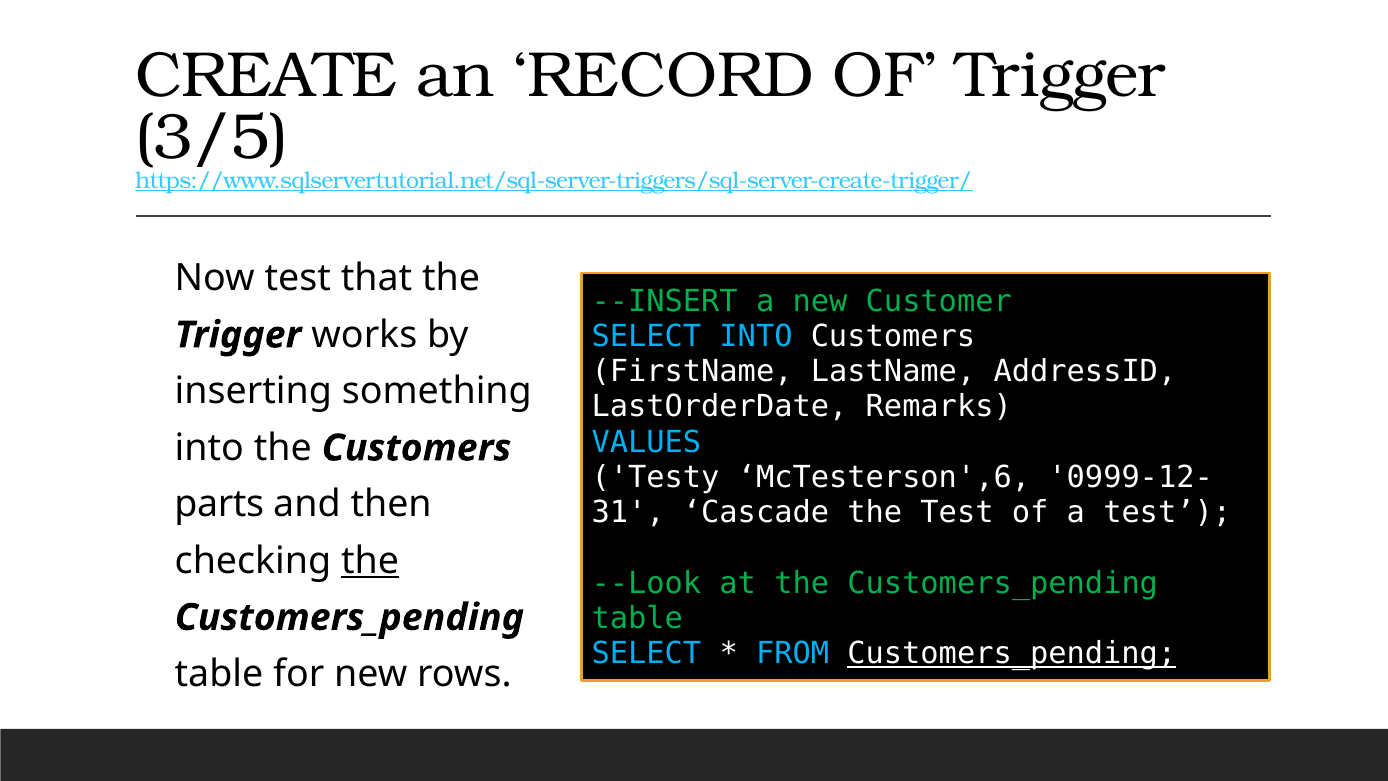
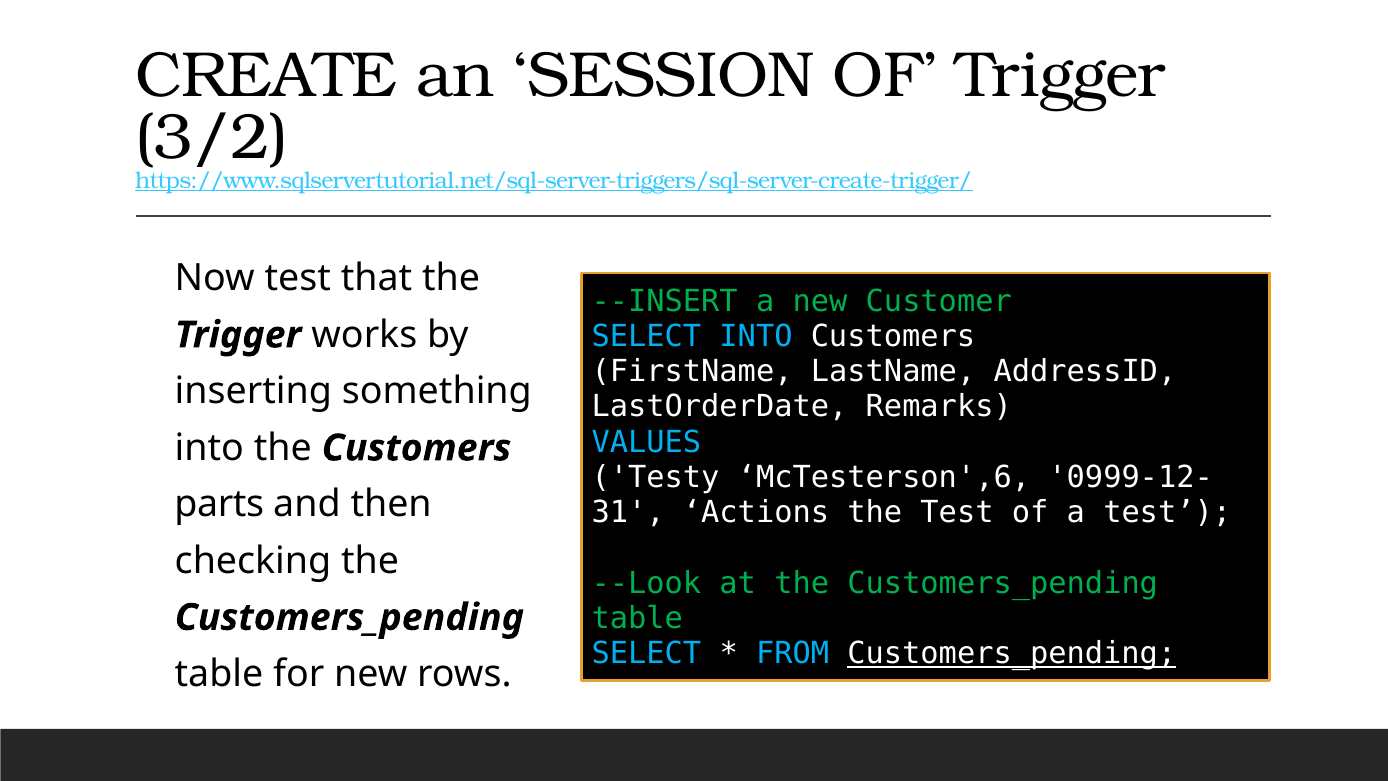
RECORD: RECORD -> SESSION
3/5: 3/5 -> 3/2
Cascade: Cascade -> Actions
the at (370, 561) underline: present -> none
